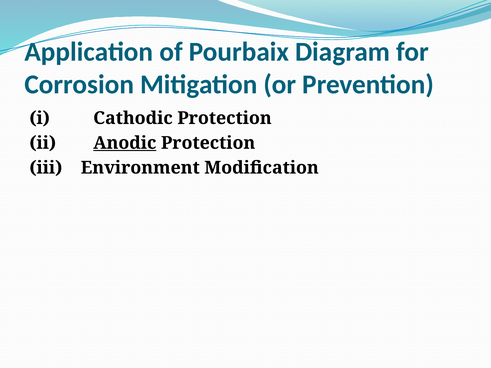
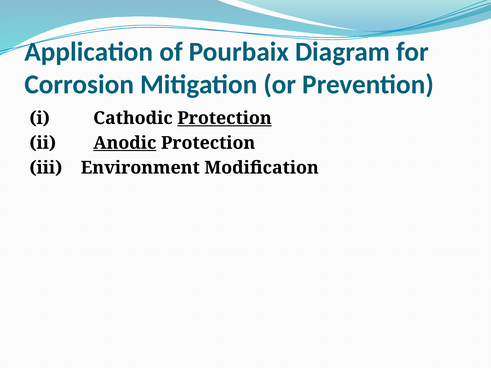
Protection at (225, 118) underline: none -> present
